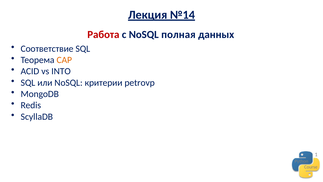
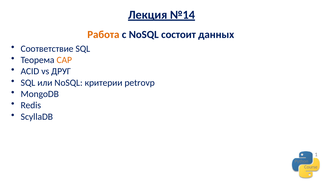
Работа colour: red -> orange
полная: полная -> состоит
INTO: INTO -> ДРУГ
